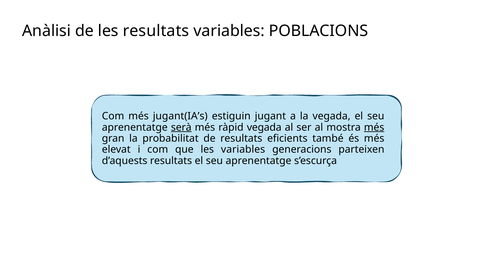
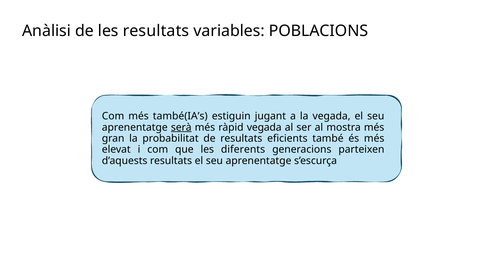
jugant(IA’s: jugant(IA’s -> també(IA’s
més at (374, 127) underline: present -> none
les variables: variables -> diferents
